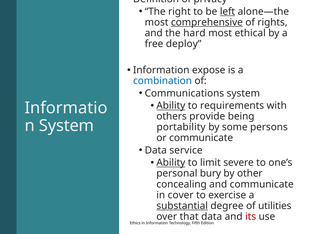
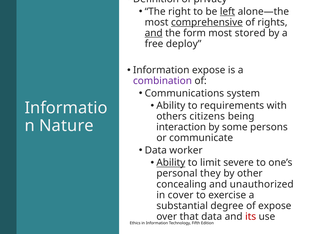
and at (154, 33) underline: none -> present
hard: hard -> form
ethical: ethical -> stored
combination colour: blue -> purple
Ability at (171, 106) underline: present -> none
provide: provide -> citizens
System at (67, 126): System -> Nature
portability: portability -> interaction
service: service -> worker
bury: bury -> they
and communicate: communicate -> unauthorized
substantial underline: present -> none
of utilities: utilities -> expose
